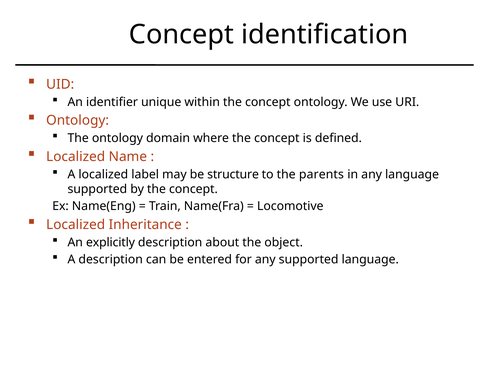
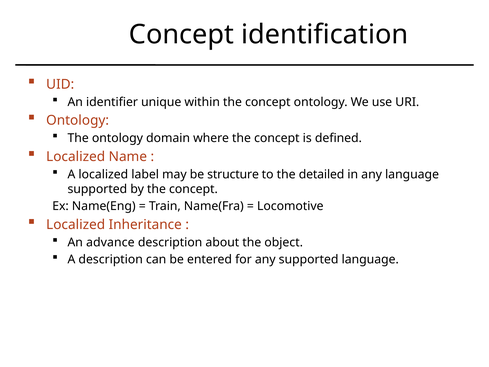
parents: parents -> detailed
explicitly: explicitly -> advance
